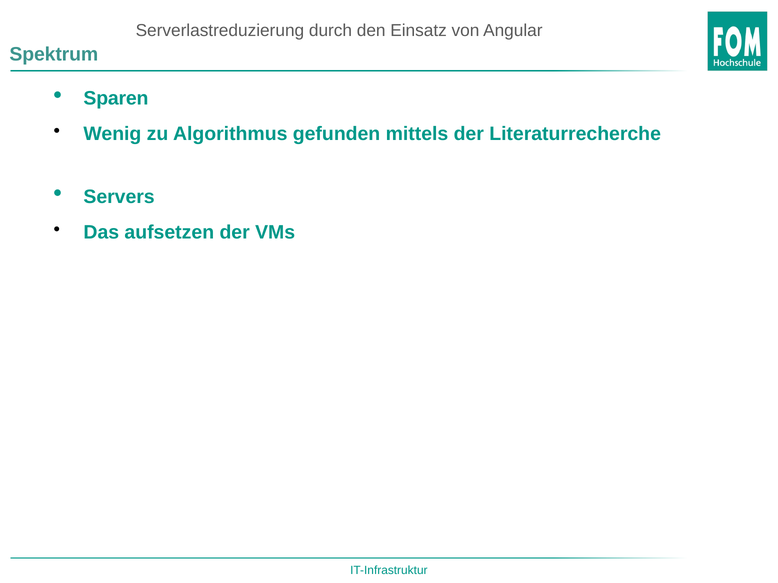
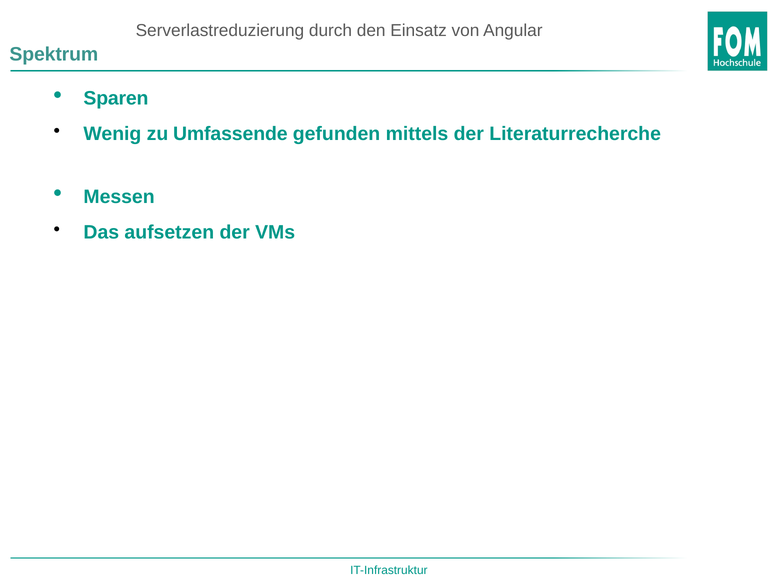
Algorithmus: Algorithmus -> Umfassende
Servers: Servers -> Messen
